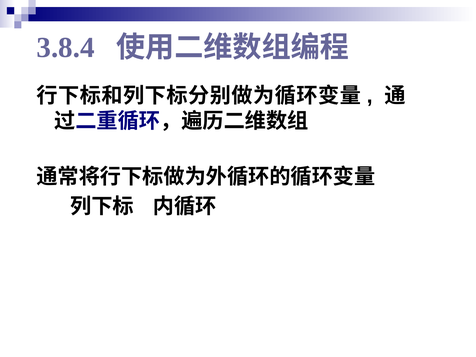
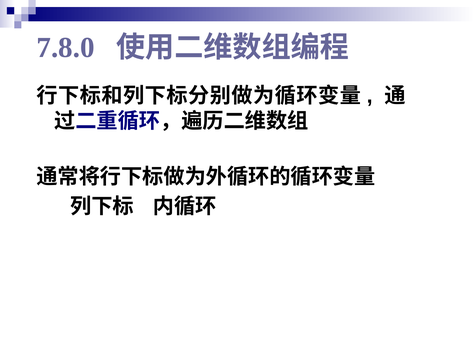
3.8.4: 3.8.4 -> 7.8.0
